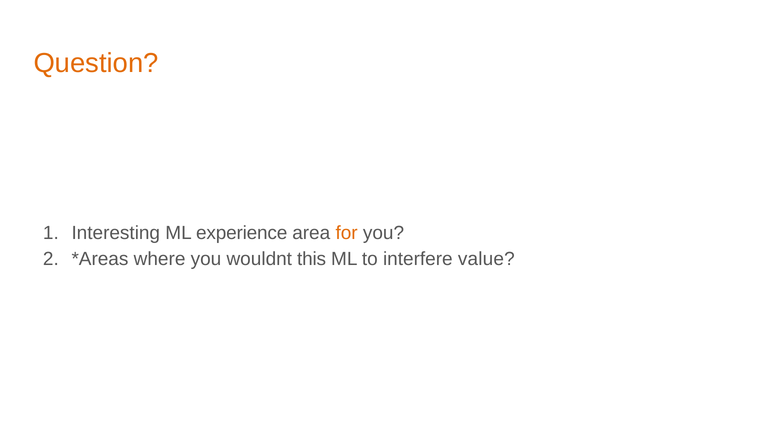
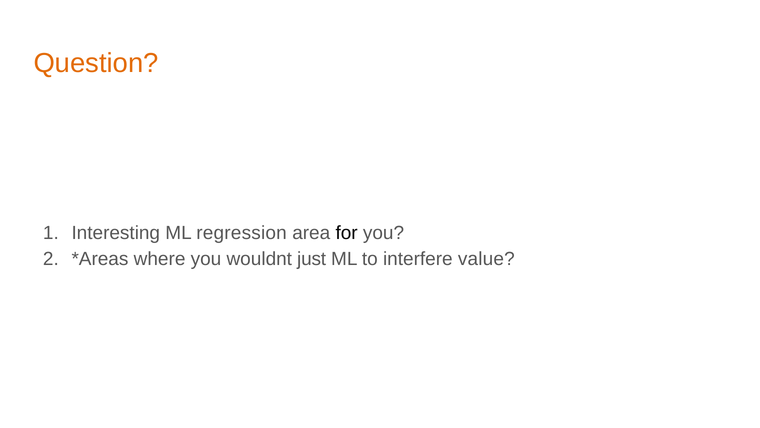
experience: experience -> regression
for colour: orange -> black
this: this -> just
